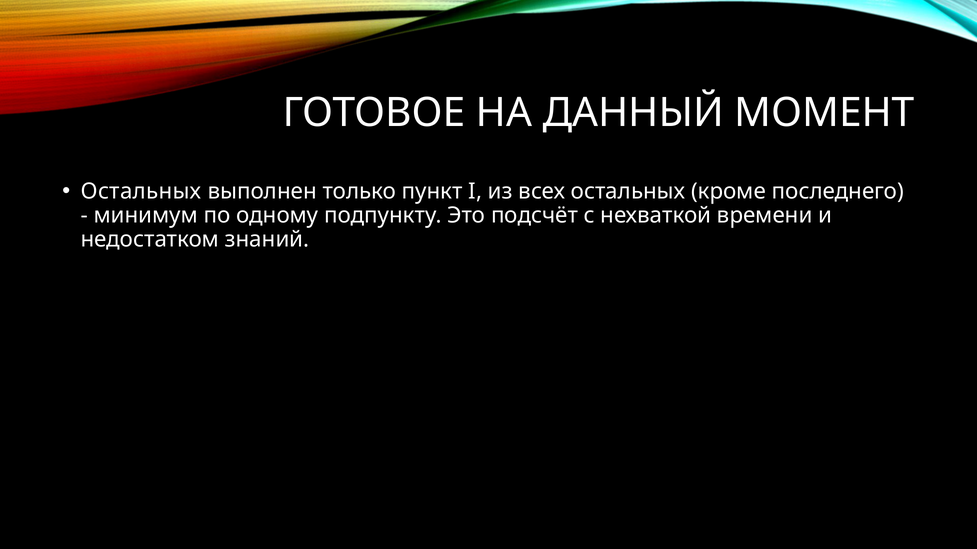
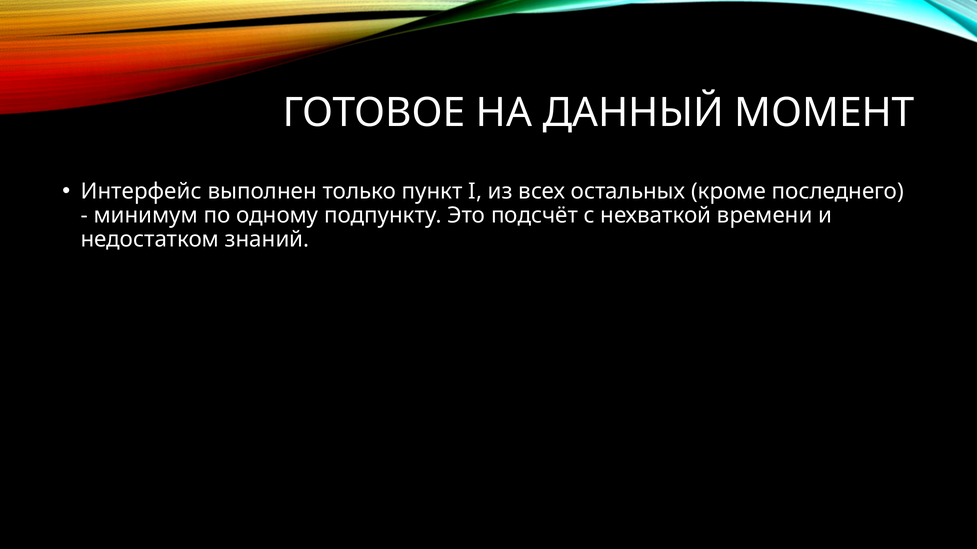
Остальных at (141, 191): Остальных -> Интерфейс
